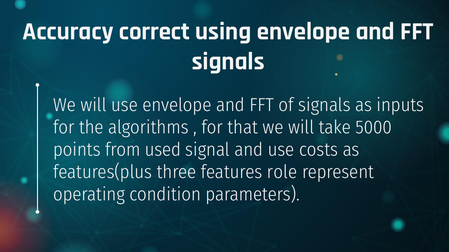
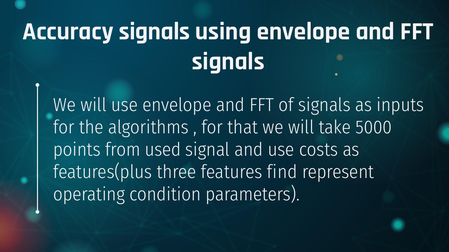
Accuracy correct: correct -> signals
role: role -> find
